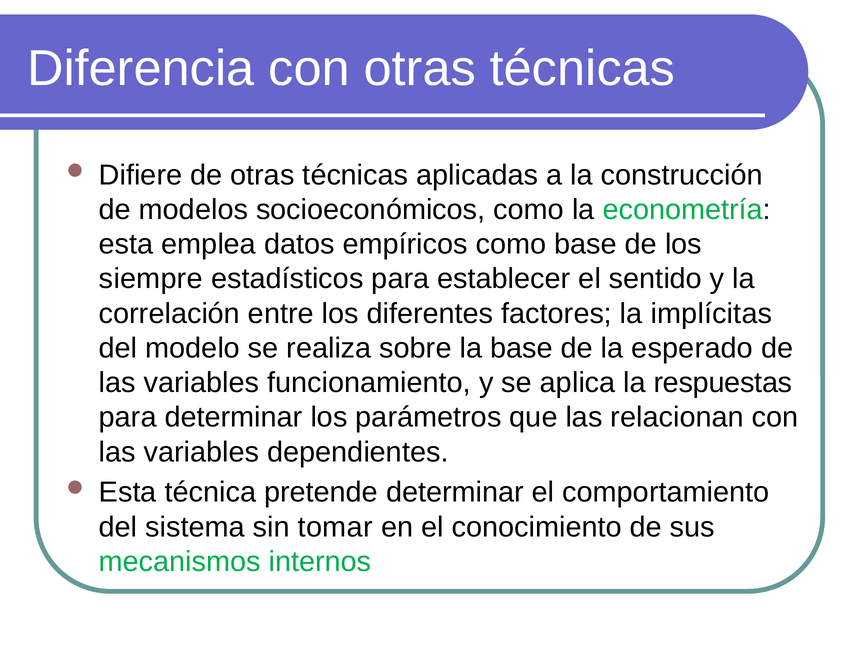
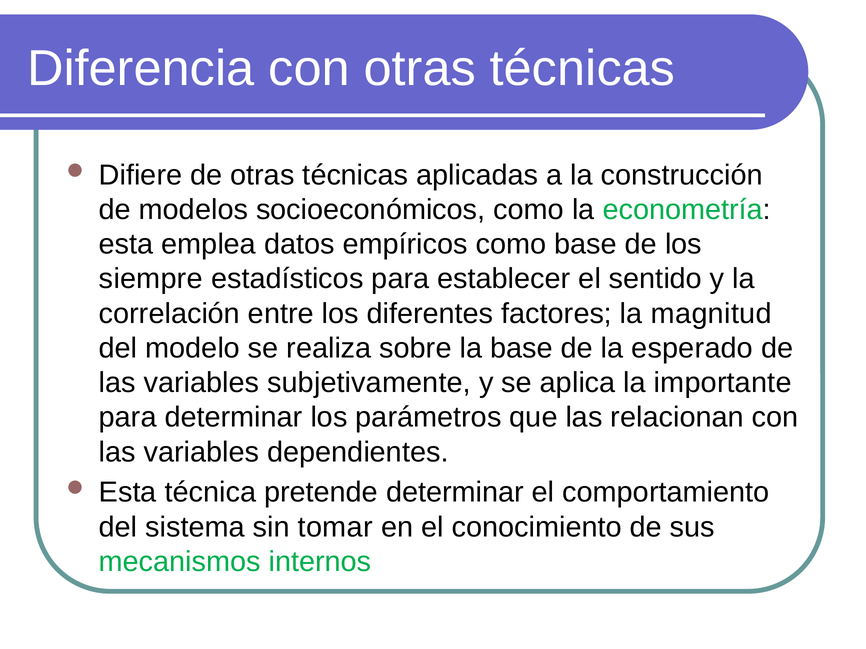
implícitas: implícitas -> magnitud
funcionamiento: funcionamiento -> subjetivamente
respuestas: respuestas -> importante
